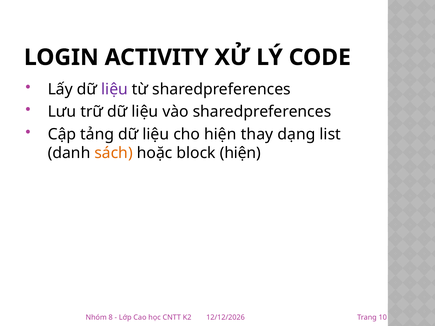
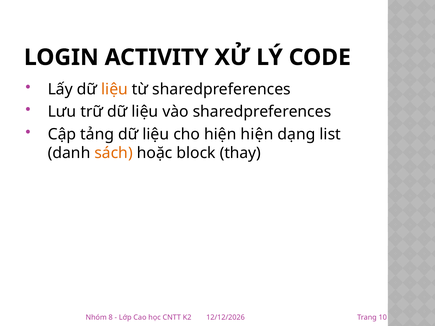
liệu at (115, 89) colour: purple -> orange
hiện thay: thay -> hiện
block hiện: hiện -> thay
